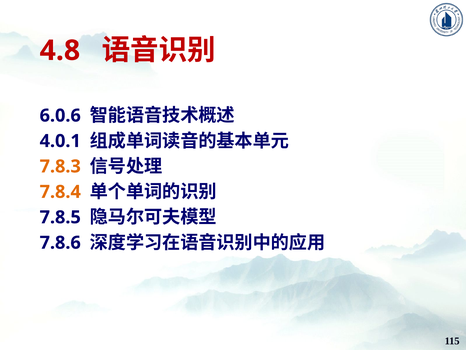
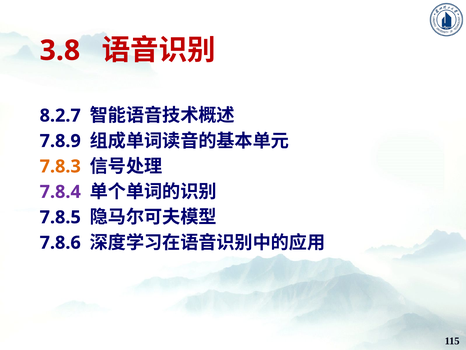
4.8: 4.8 -> 3.8
6.0.6: 6.0.6 -> 8.2.7
4.0.1: 4.0.1 -> 7.8.9
7.8.4 colour: orange -> purple
